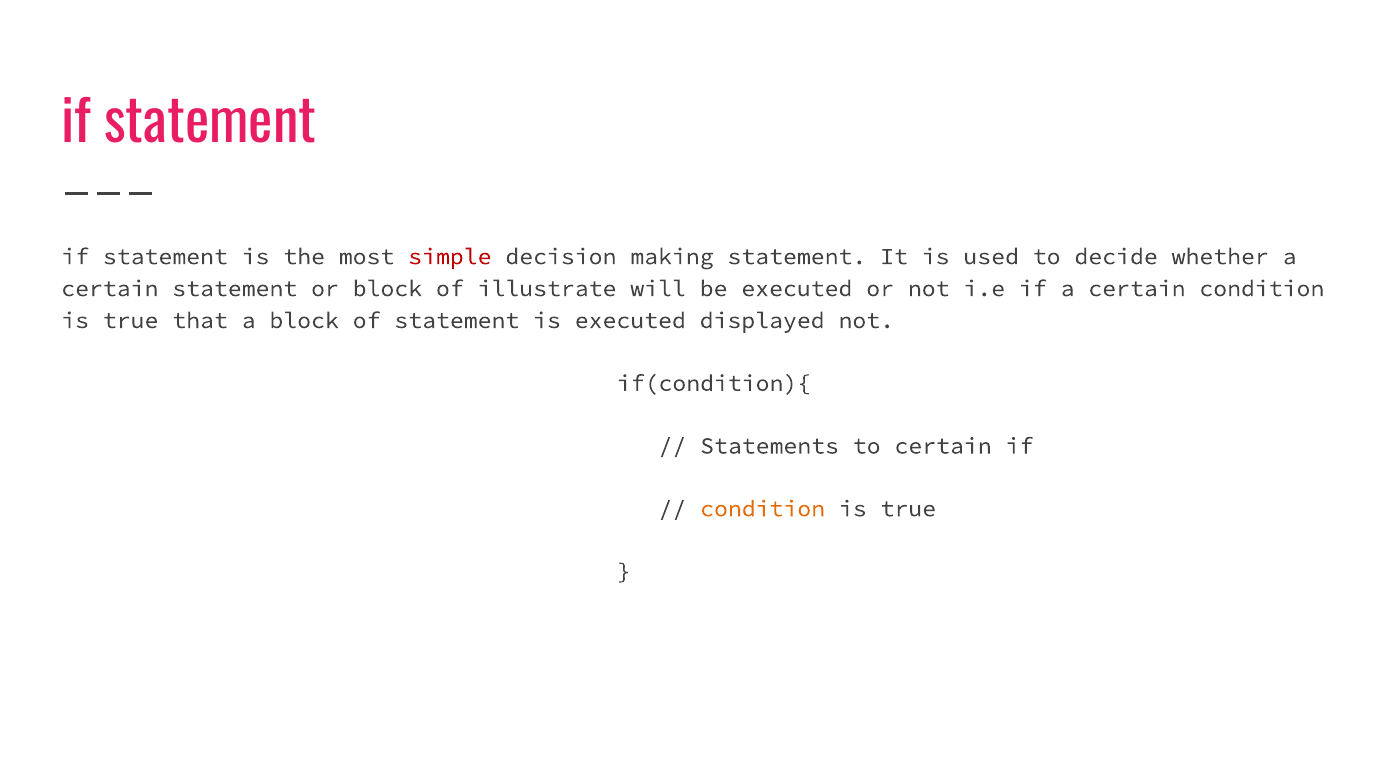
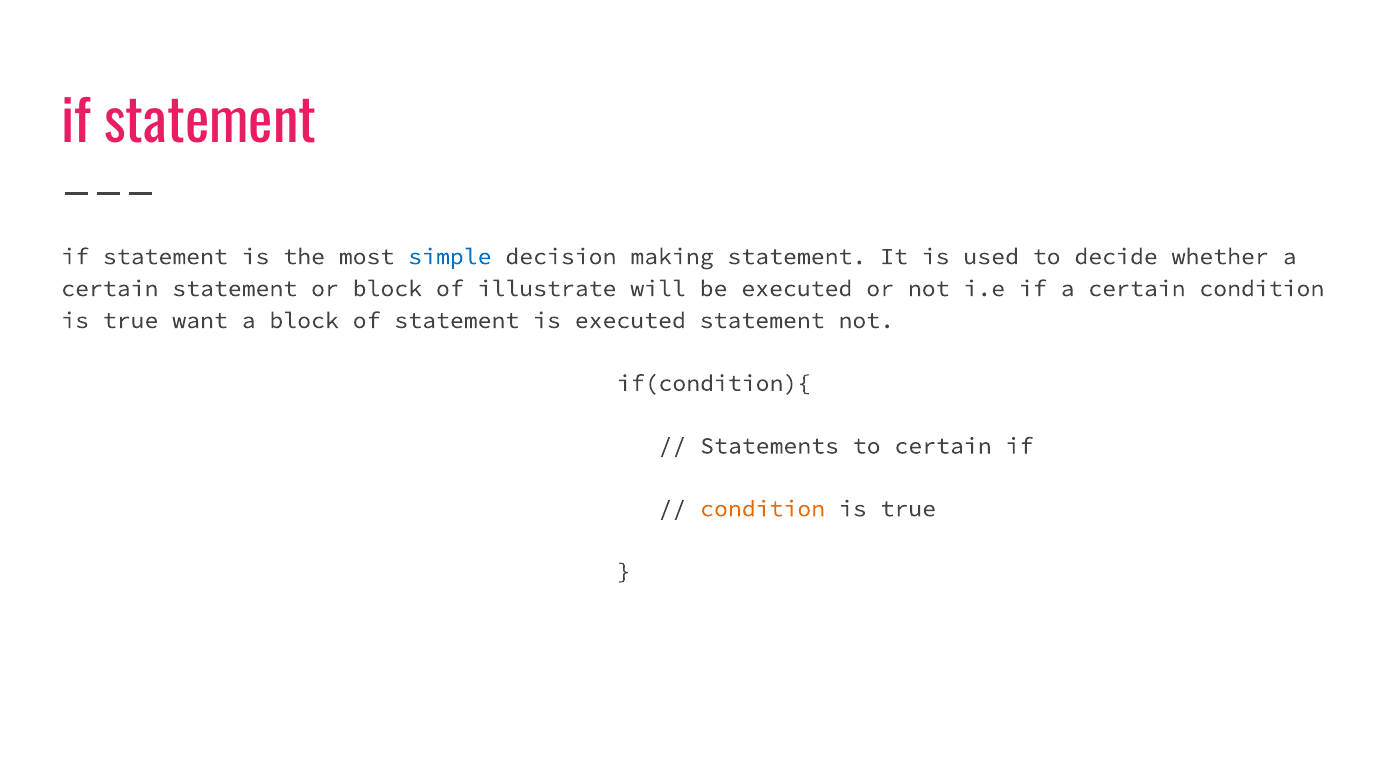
simple colour: red -> blue
that: that -> want
executed displayed: displayed -> statement
